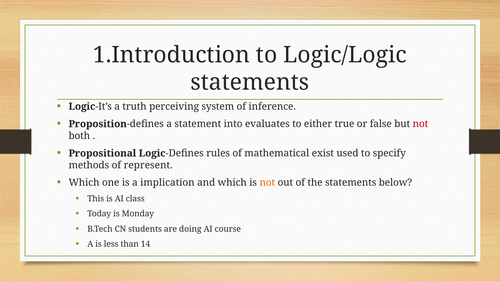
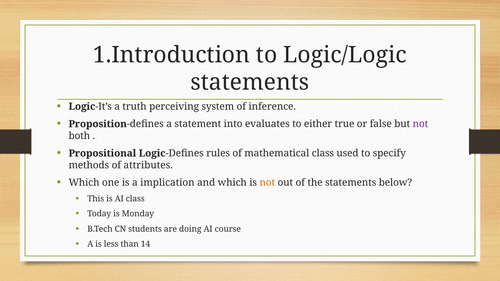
not at (420, 124) colour: red -> purple
mathematical exist: exist -> class
represent: represent -> attributes
